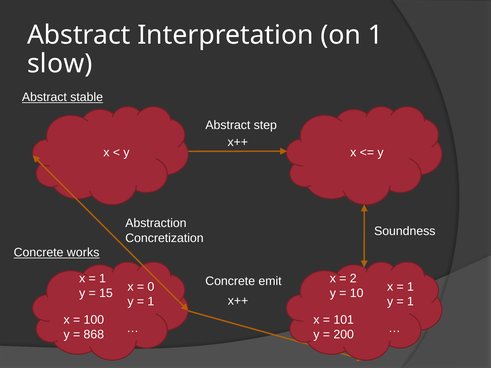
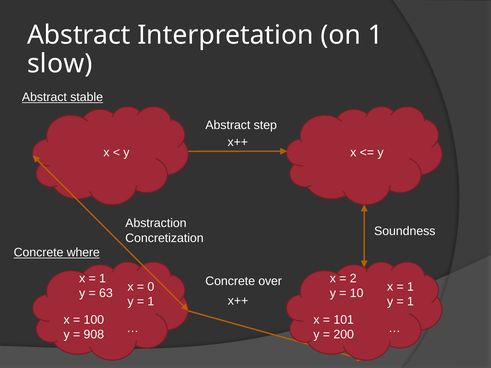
works: works -> where
emit: emit -> over
15: 15 -> 63
868: 868 -> 908
